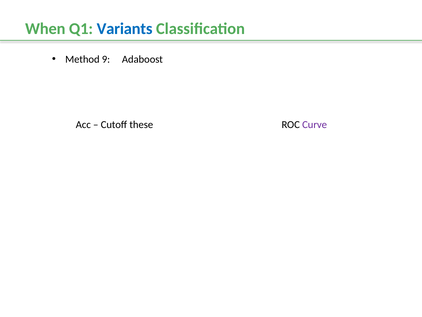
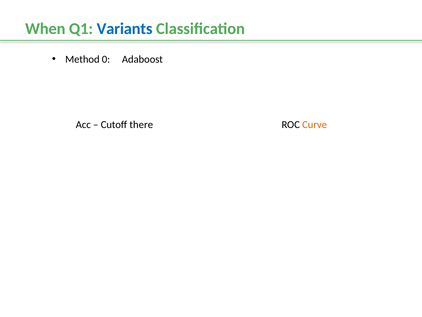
9: 9 -> 0
these: these -> there
Curve colour: purple -> orange
